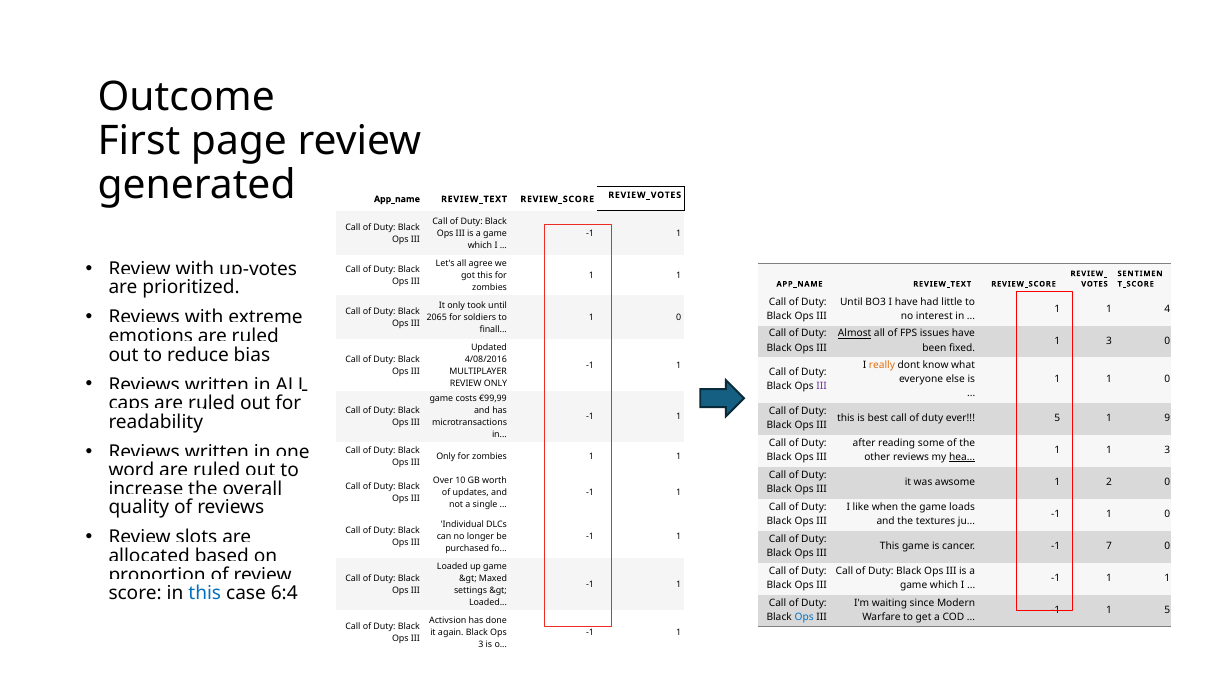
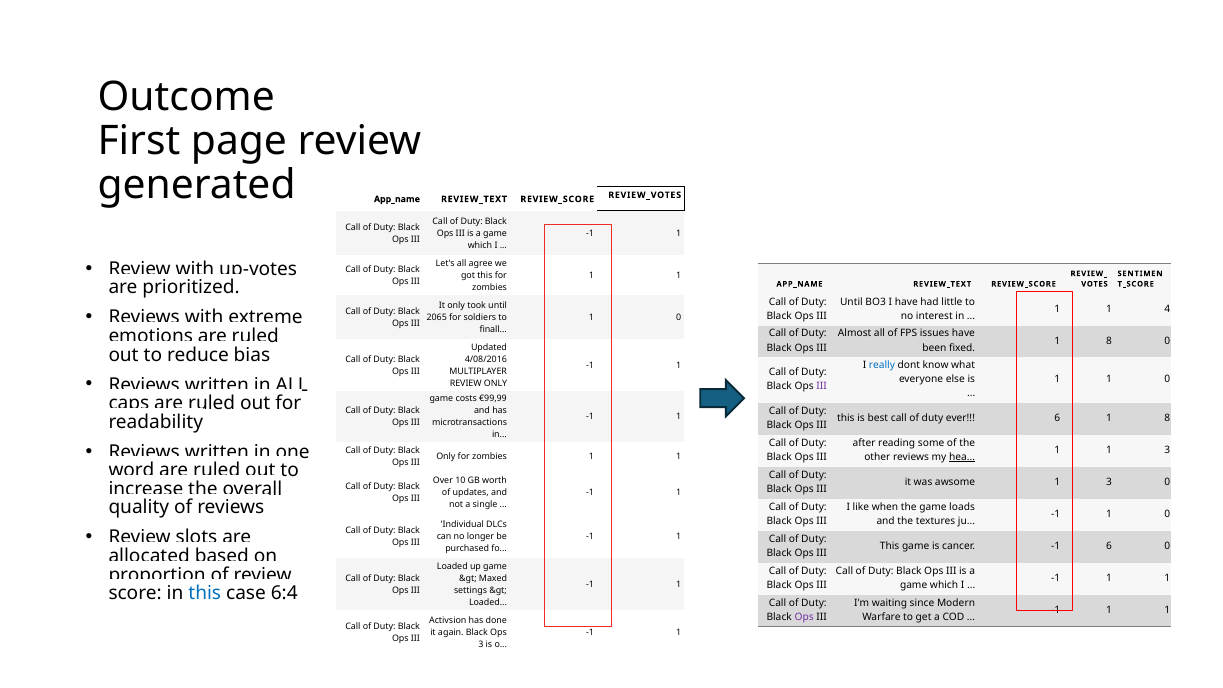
Almost underline: present -> none
3 at (1109, 341): 3 -> 8
really colour: orange -> blue
ever 5: 5 -> 6
9 at (1167, 418): 9 -> 8
awsome 1 2: 2 -> 3
-1 7: 7 -> 6
5 at (1167, 610): 5 -> 1
Ops at (804, 617) colour: blue -> purple
